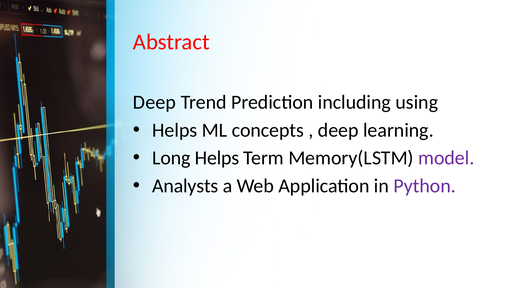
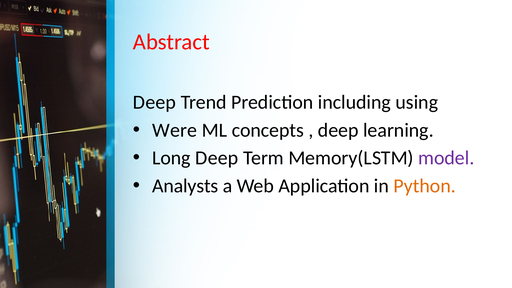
Helps at (175, 130): Helps -> Were
Long Helps: Helps -> Deep
Python colour: purple -> orange
